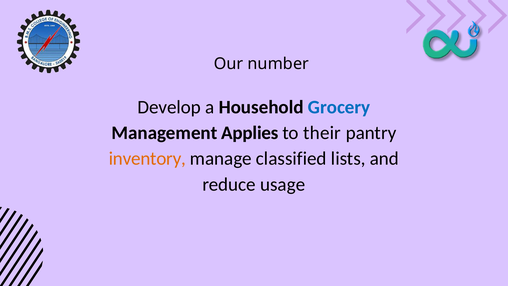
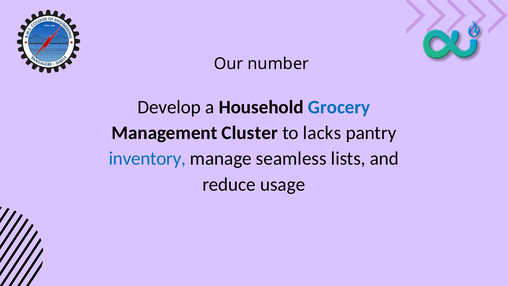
Applies: Applies -> Cluster
their: their -> lacks
inventory colour: orange -> blue
classified: classified -> seamless
